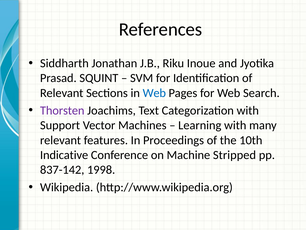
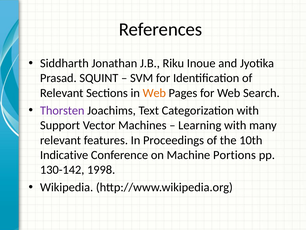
Web at (154, 93) colour: blue -> orange
Stripped: Stripped -> Portions
837-142: 837-142 -> 130-142
